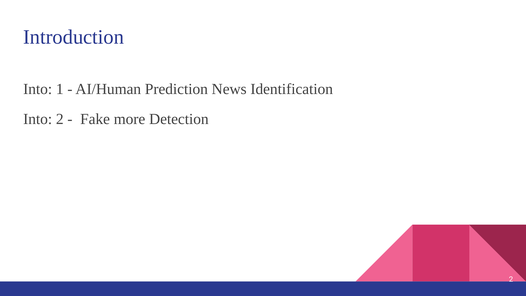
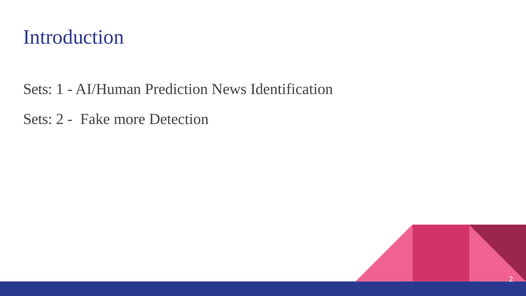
Into at (38, 89): Into -> Sets
Into at (38, 119): Into -> Sets
